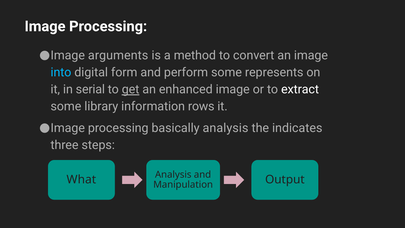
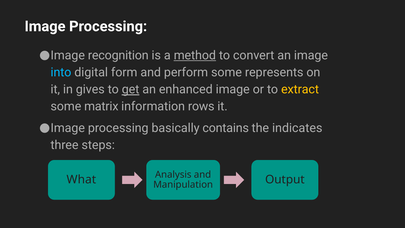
arguments: arguments -> recognition
method underline: none -> present
serial: serial -> gives
extract colour: white -> yellow
library: library -> matrix
basically analysis: analysis -> contains
